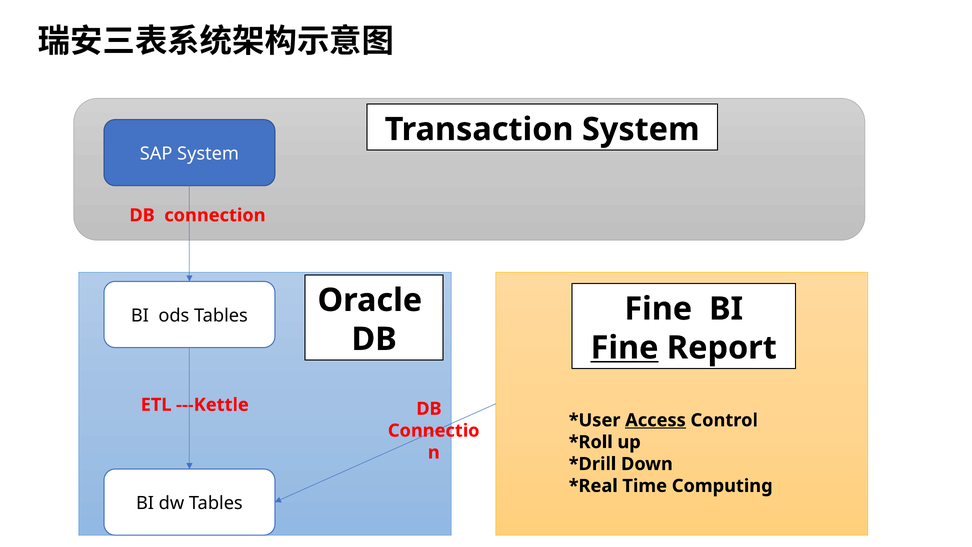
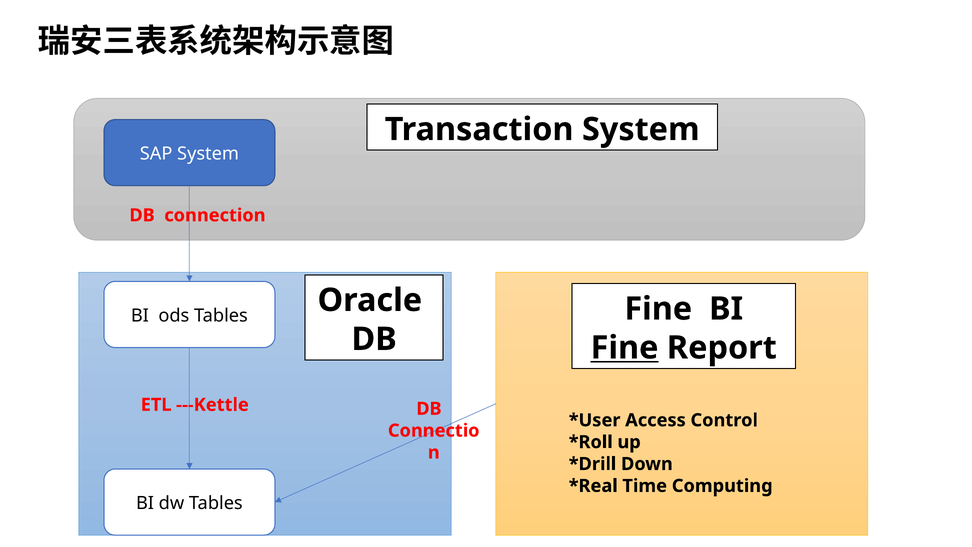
Access underline: present -> none
